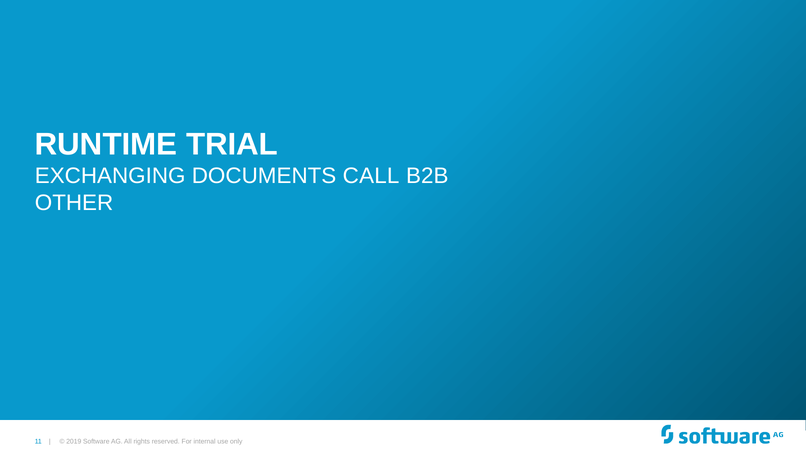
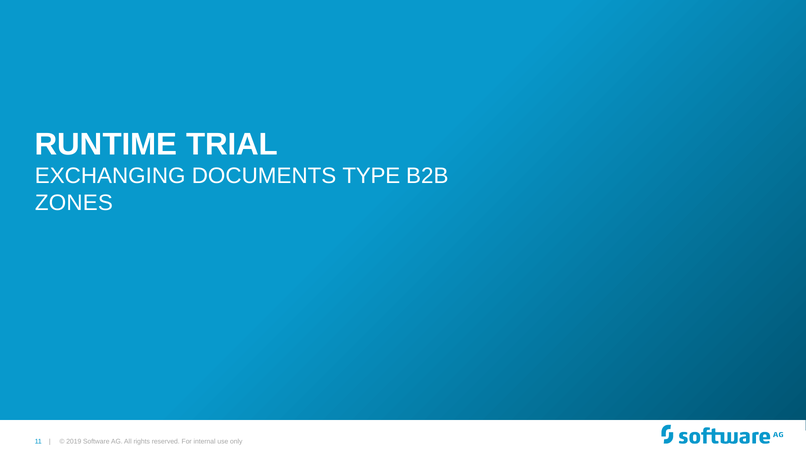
CALL: CALL -> TYPE
OTHER: OTHER -> ZONES
